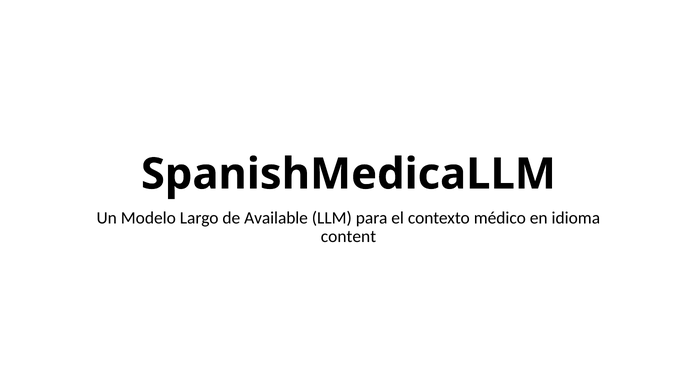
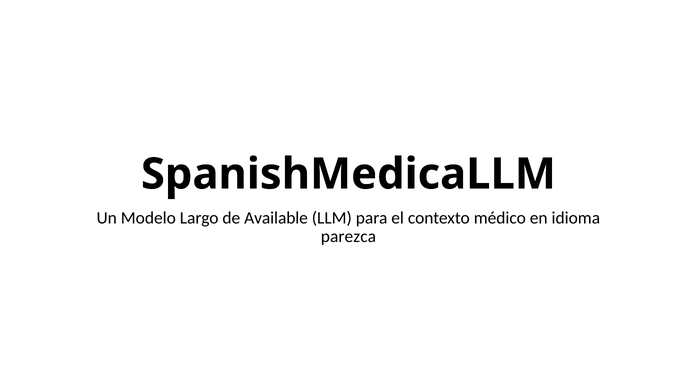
content: content -> parezca
